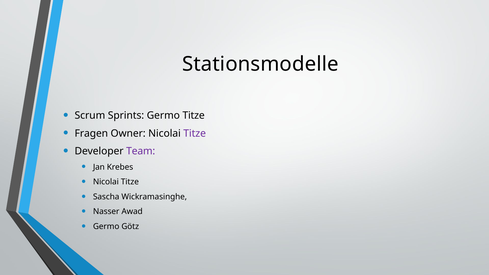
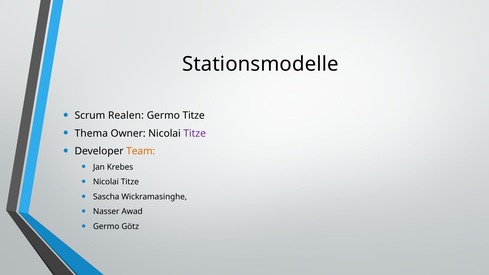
Sprints: Sprints -> Realen
Fragen: Fragen -> Thema
Team colour: purple -> orange
